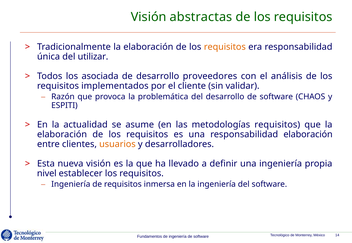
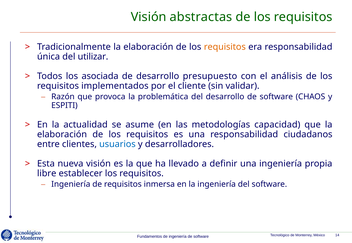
proveedores: proveedores -> presupuesto
metodologías requisitos: requisitos -> capacidad
responsabilidad elaboración: elaboración -> ciudadanos
usuarios colour: orange -> blue
nivel: nivel -> libre
